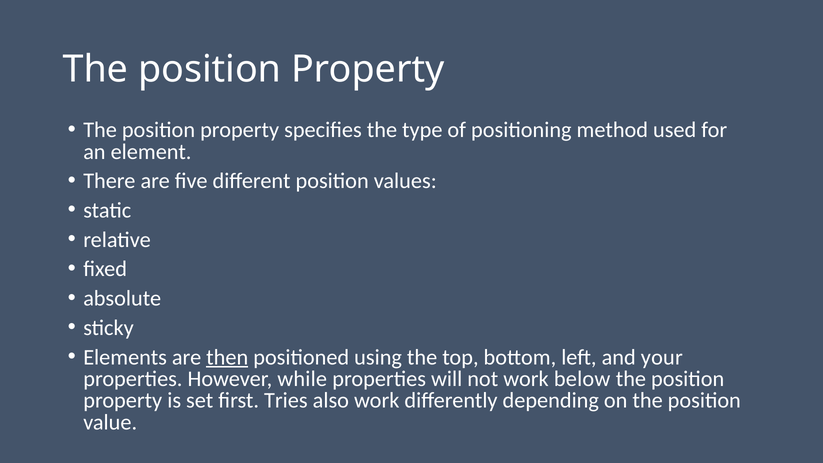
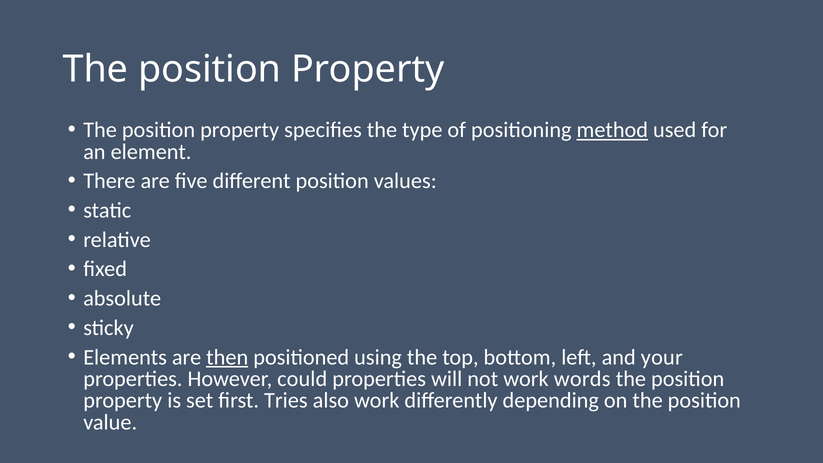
method underline: none -> present
while: while -> could
below: below -> words
